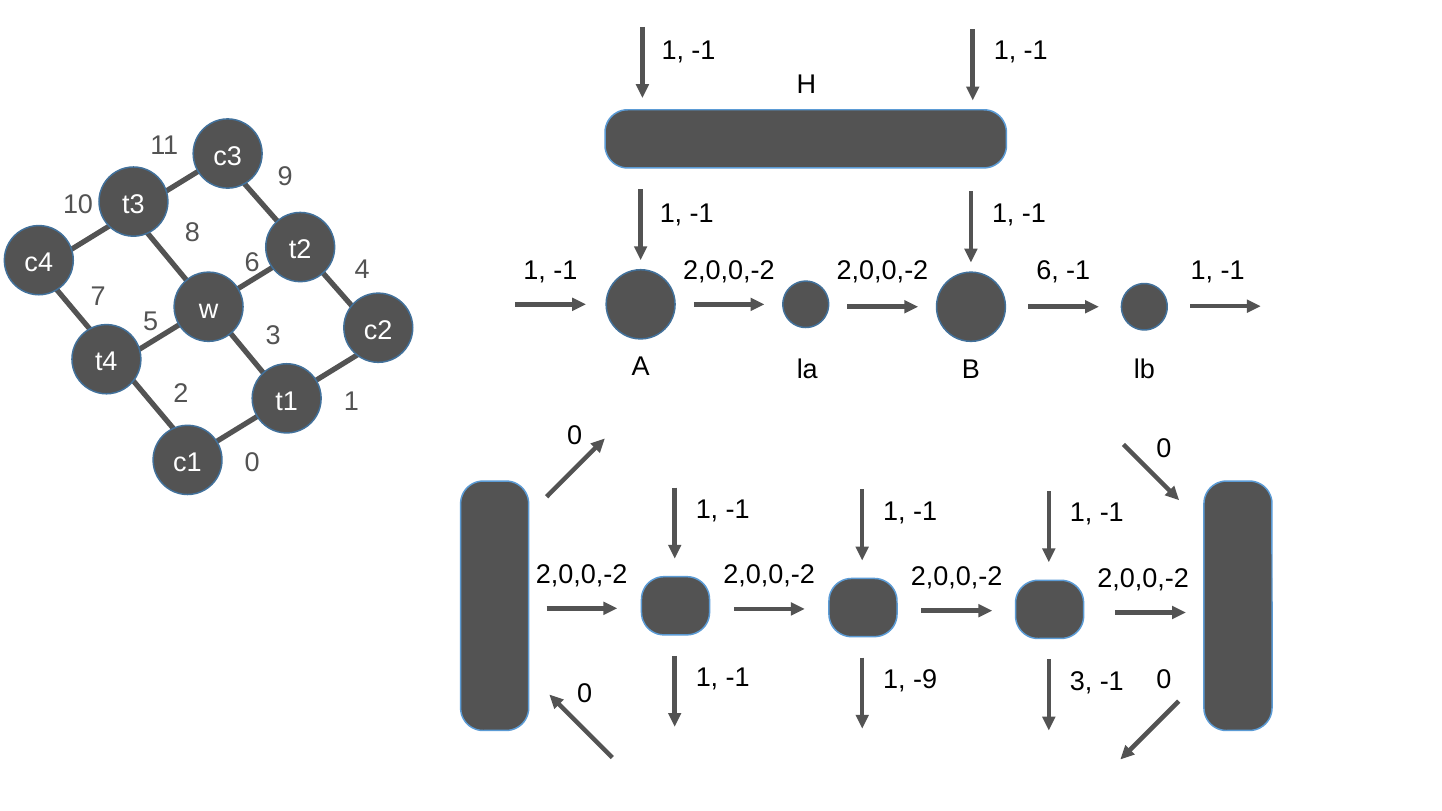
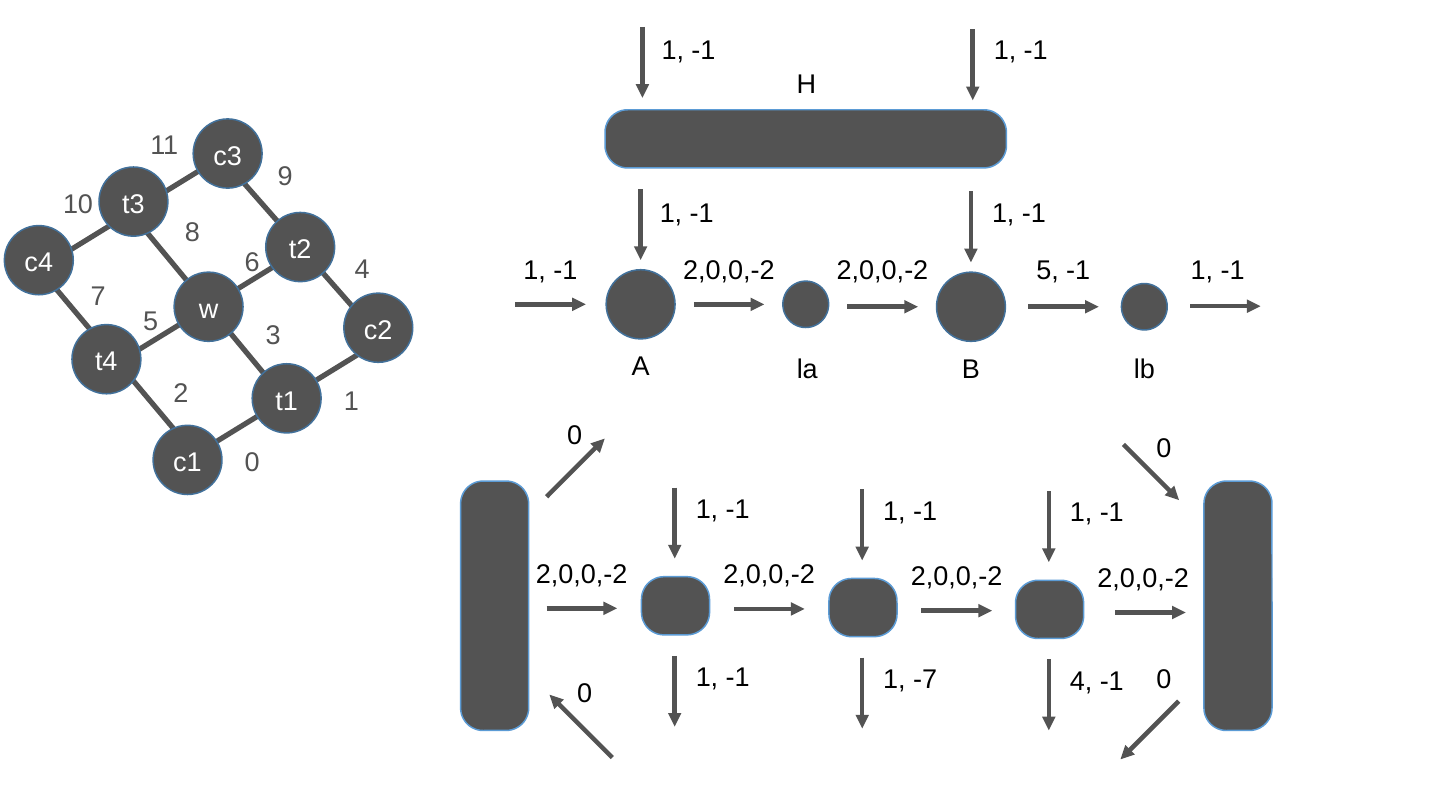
6 at (1048, 270): 6 -> 5
-9: -9 -> -7
3 at (1081, 681): 3 -> 4
